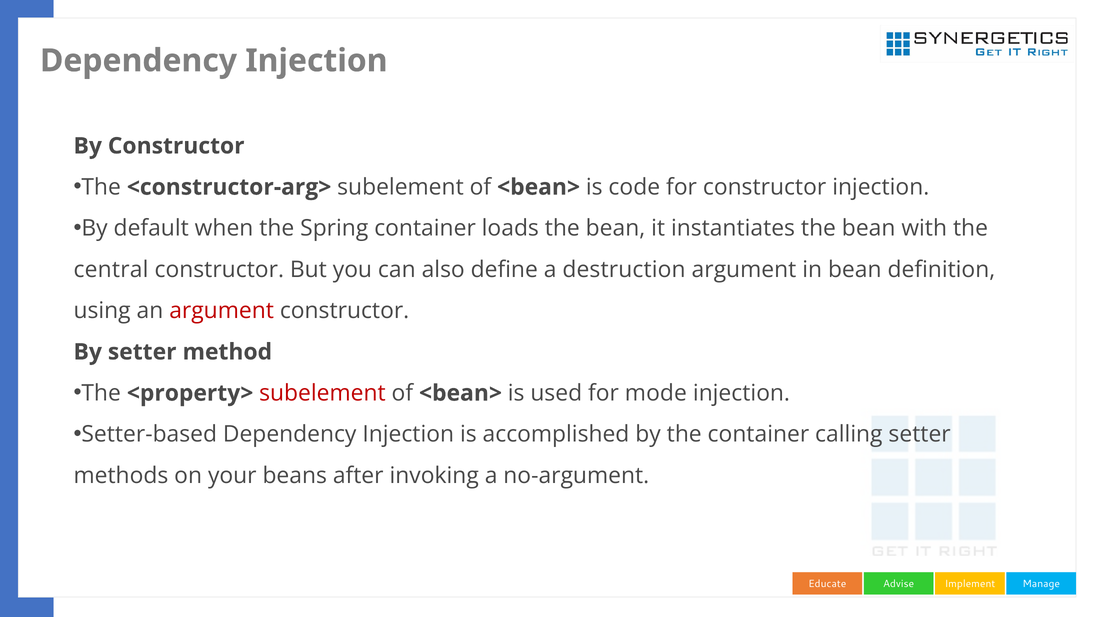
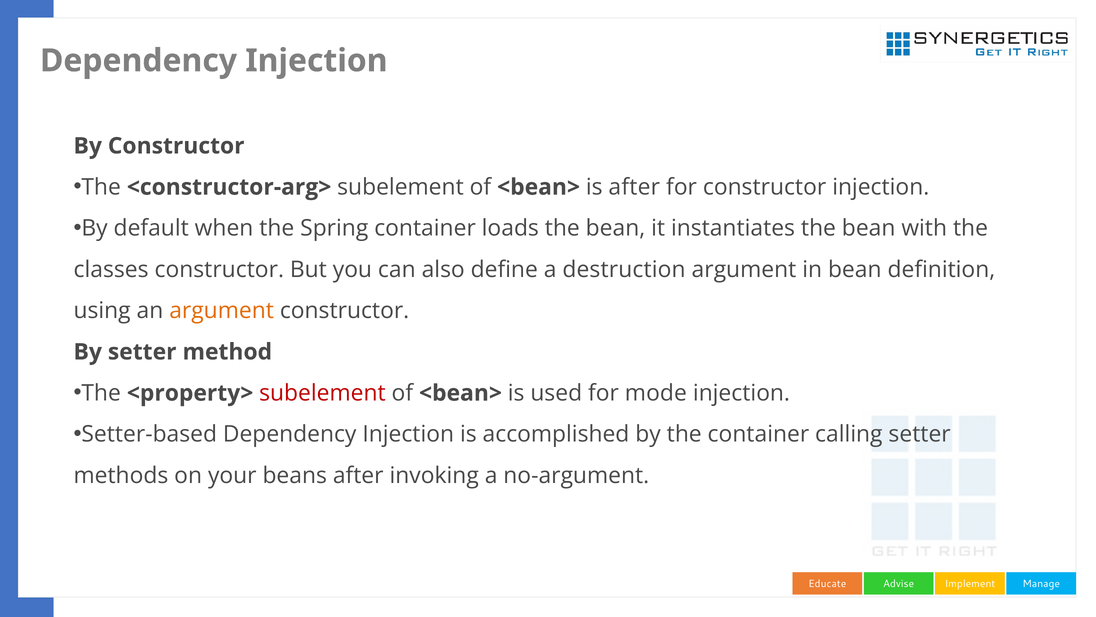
is code: code -> after
central: central -> classes
argument at (222, 310) colour: red -> orange
